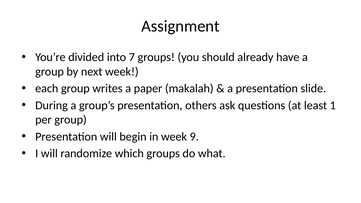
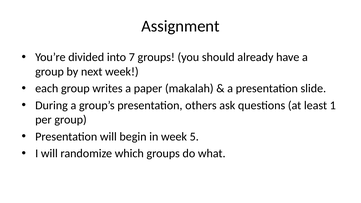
9: 9 -> 5
